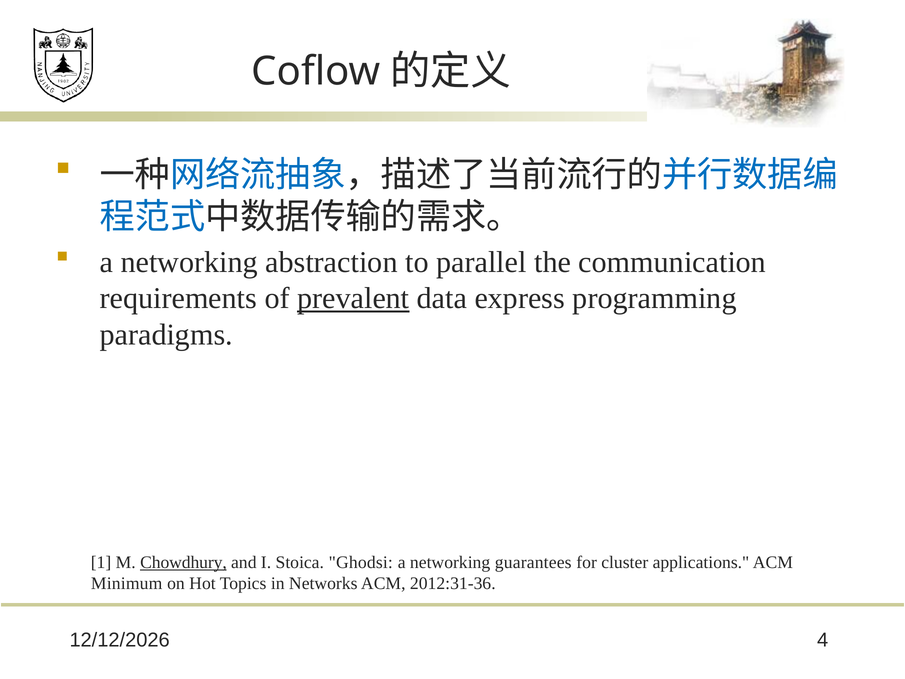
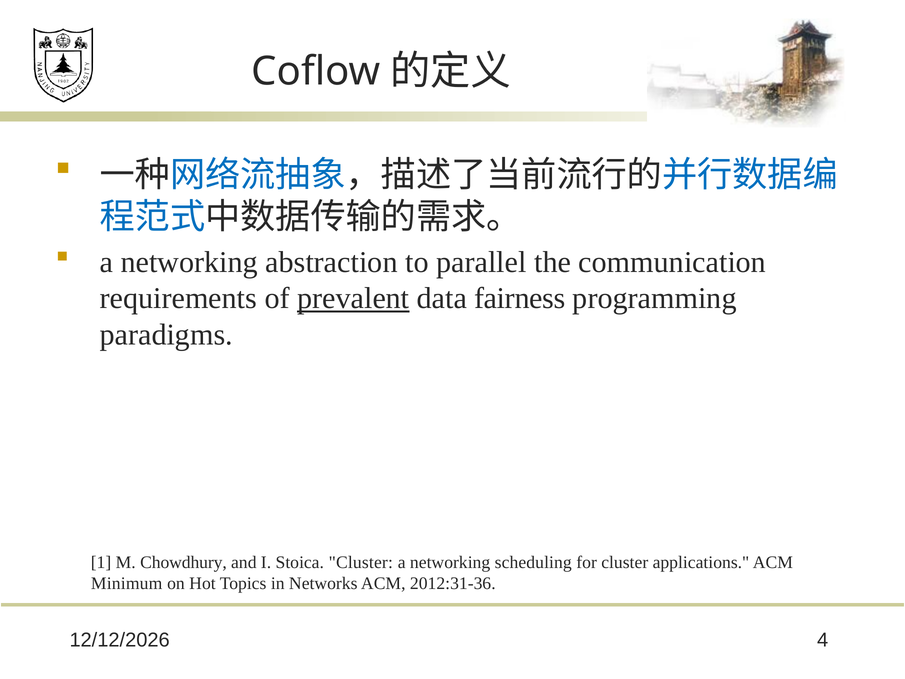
express: express -> fairness
Chowdhury underline: present -> none
Stoica Ghodsi: Ghodsi -> Cluster
guarantees: guarantees -> scheduling
